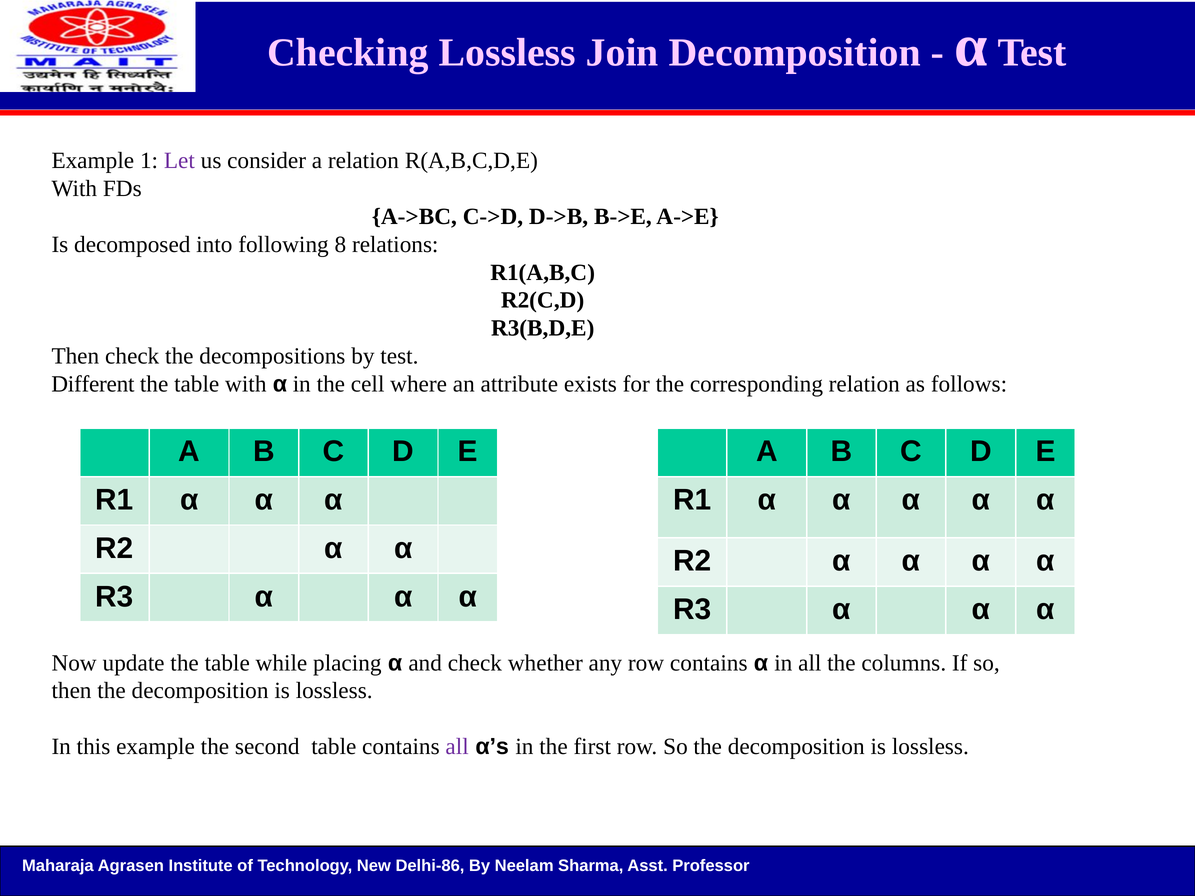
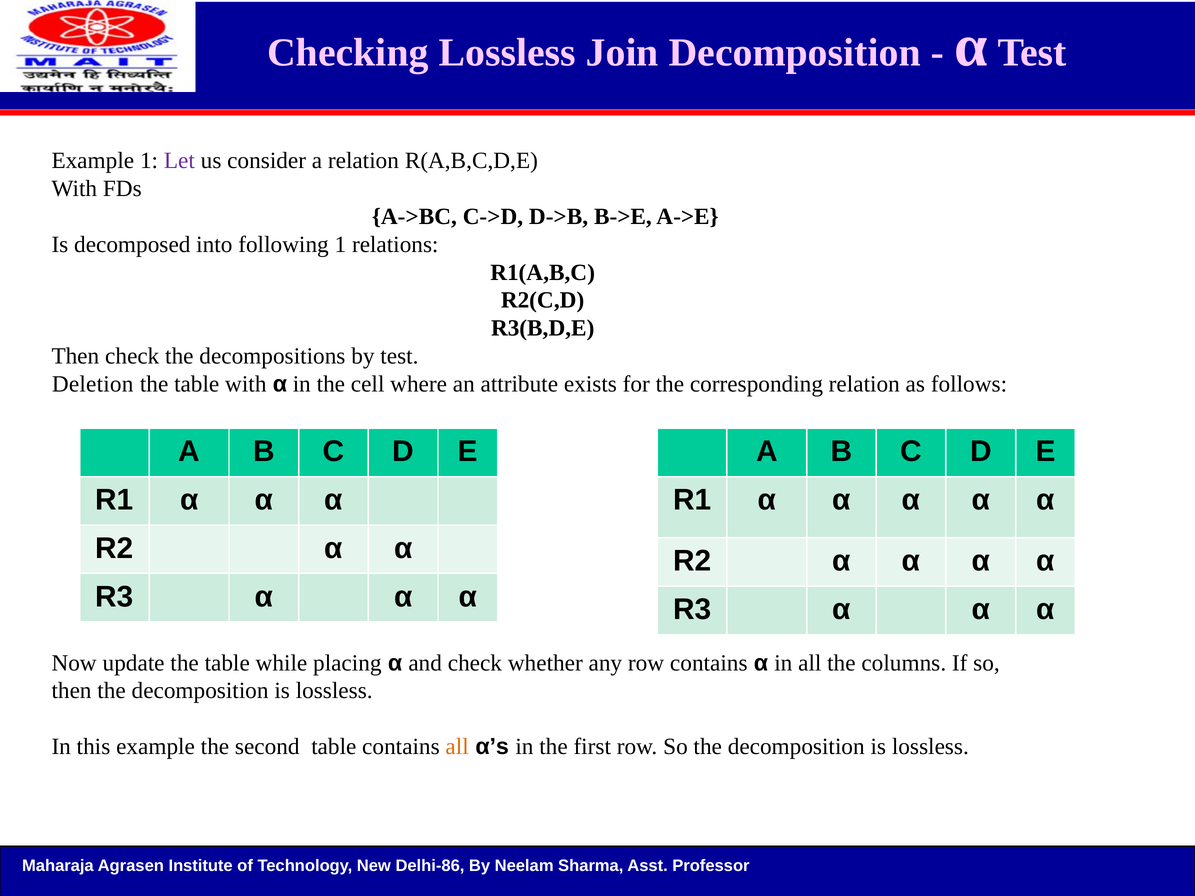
following 8: 8 -> 1
Different: Different -> Deletion
all at (457, 747) colour: purple -> orange
